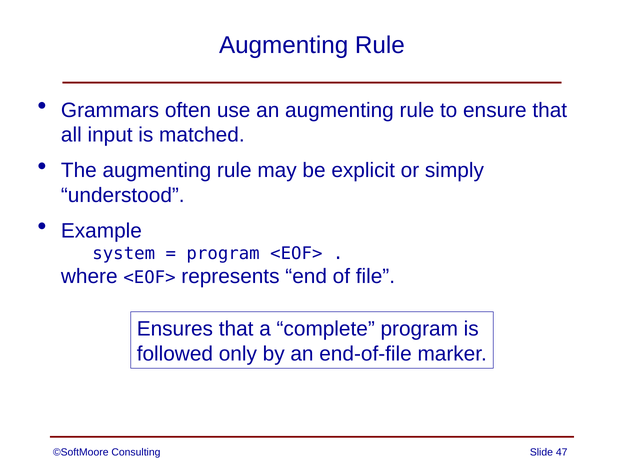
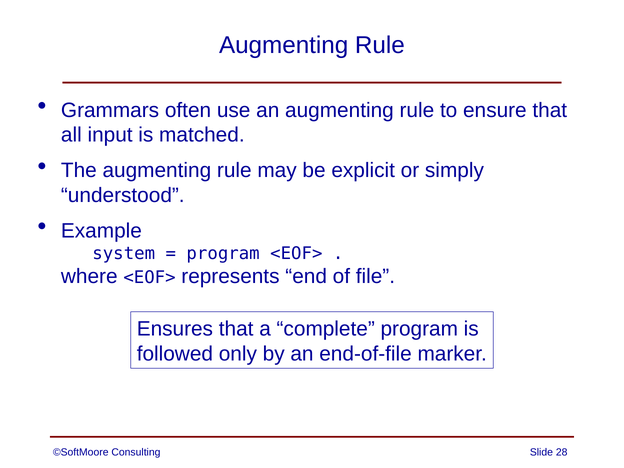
47: 47 -> 28
